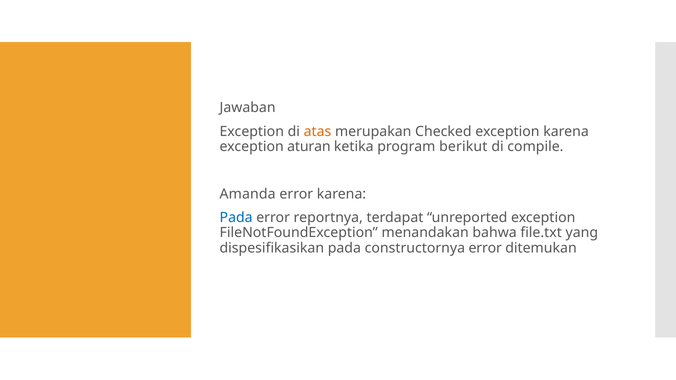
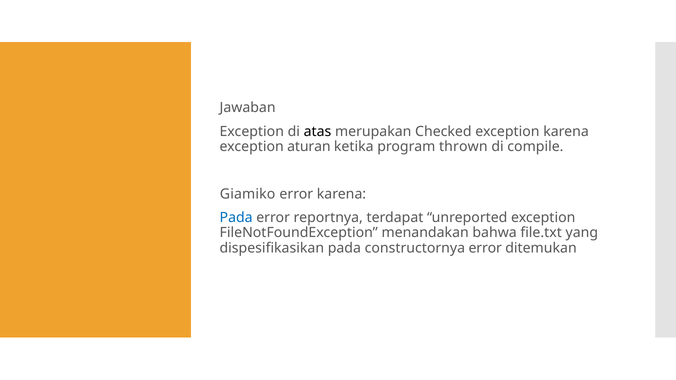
atas colour: orange -> black
berikut: berikut -> thrown
Amanda: Amanda -> Giamiko
